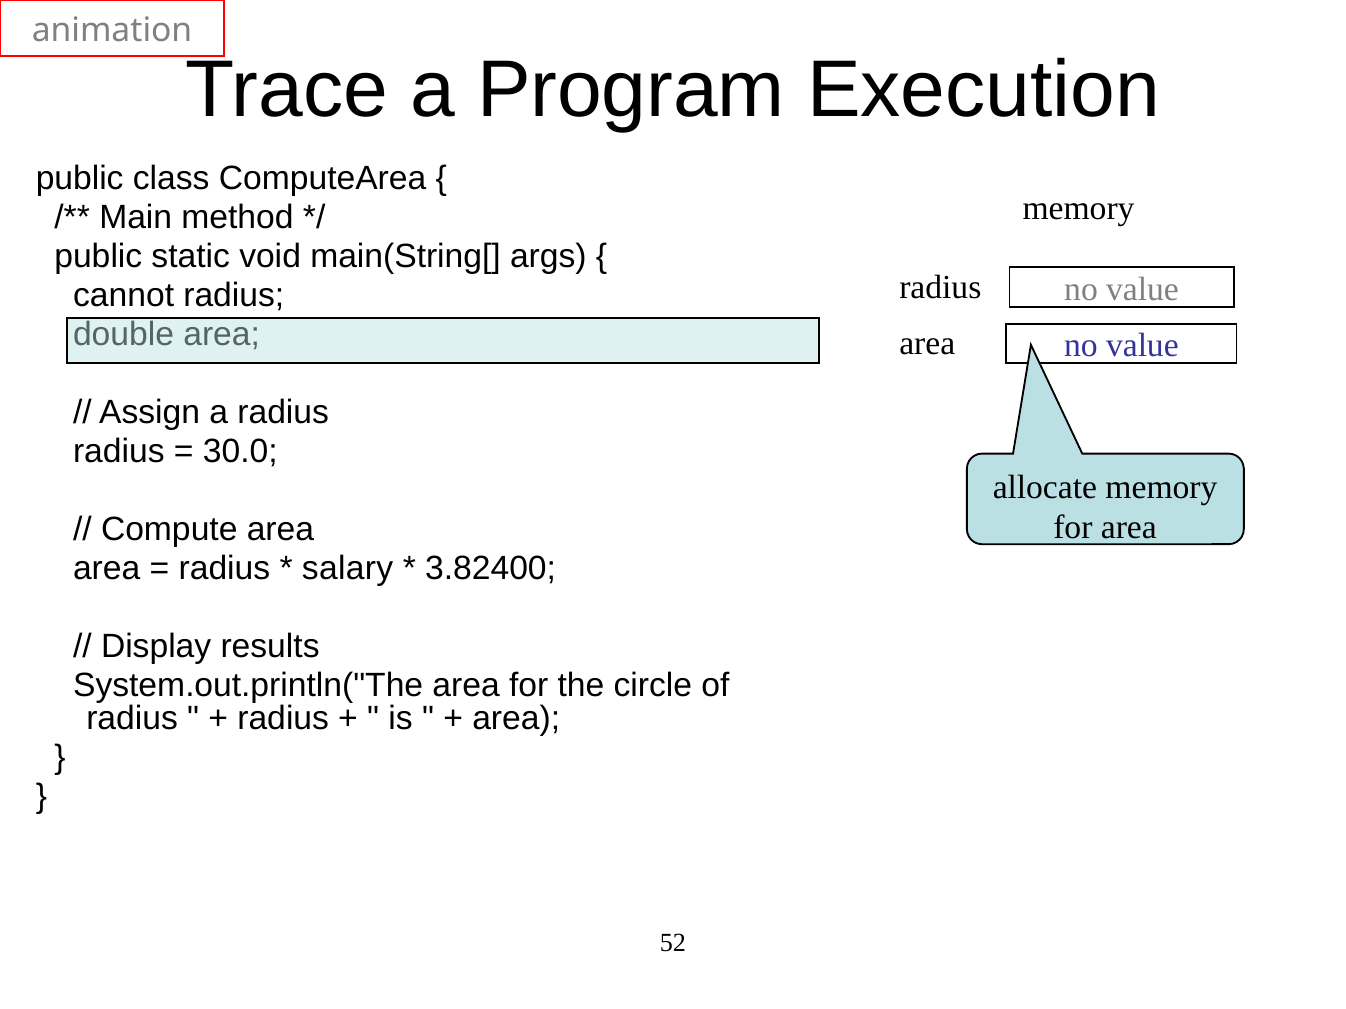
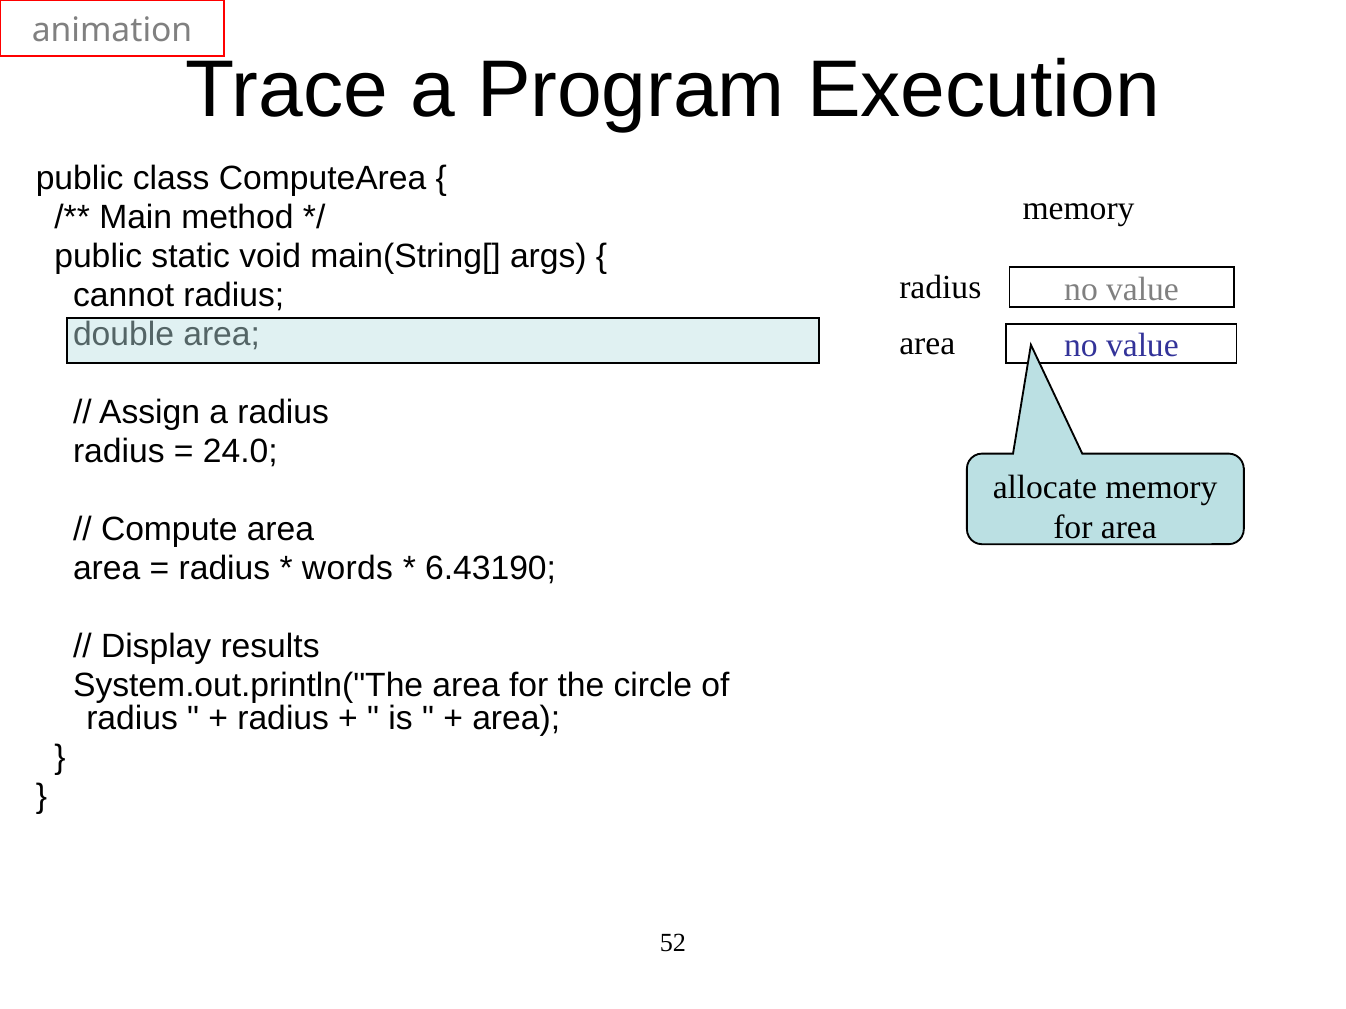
30.0: 30.0 -> 24.0
salary: salary -> words
3.82400: 3.82400 -> 6.43190
